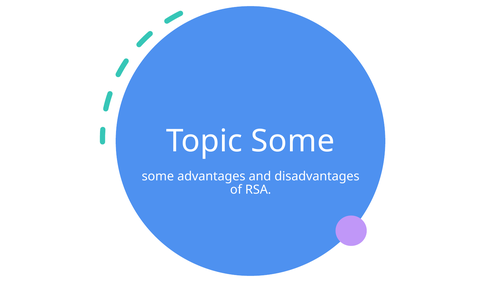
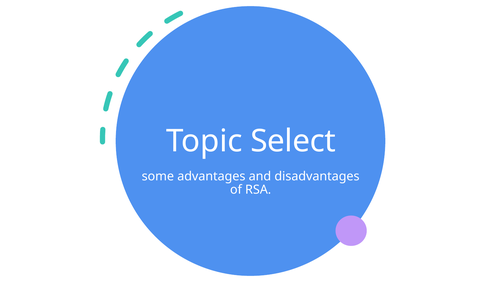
Topic Some: Some -> Select
